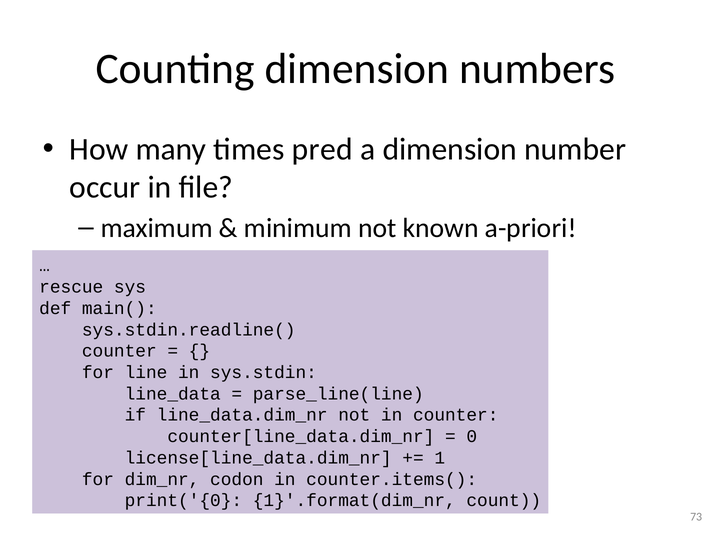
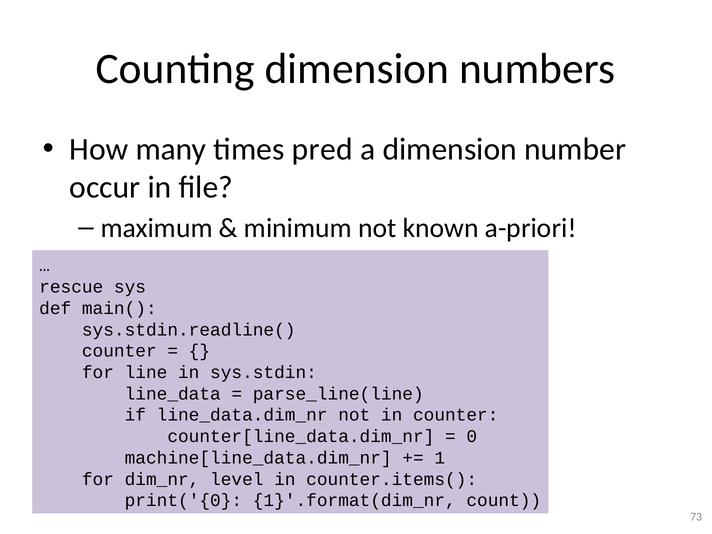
license[line_data.dim_nr: license[line_data.dim_nr -> machine[line_data.dim_nr
codon: codon -> level
